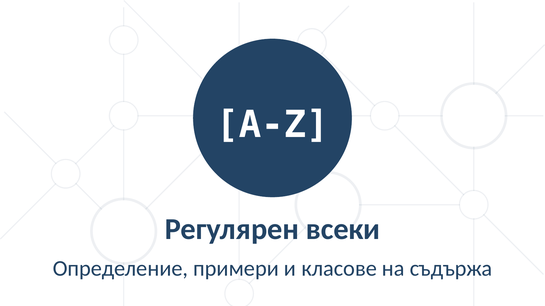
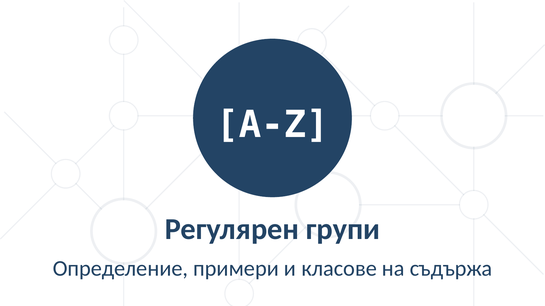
всеки: всеки -> групи
